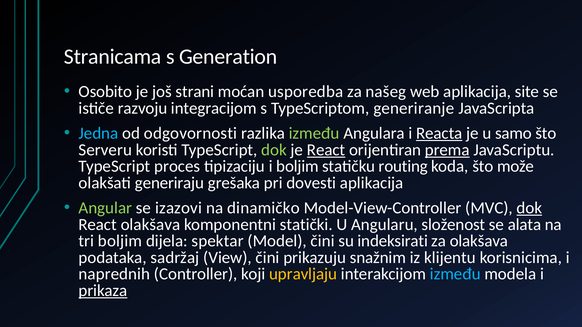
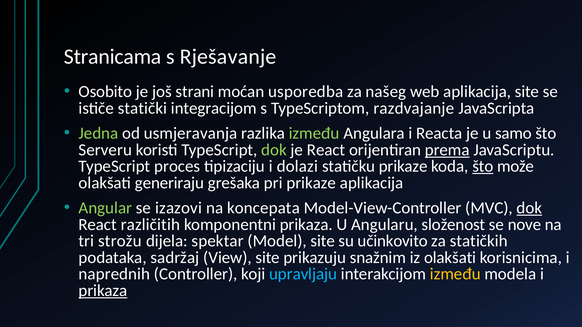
Generation: Generation -> Rješavanje
razvoju: razvoju -> statički
generiranje: generiranje -> razdvajanje
Jedna colour: light blue -> light green
odgovornosti: odgovornosti -> usmjeravanja
Reacta underline: present -> none
React at (326, 150) underline: present -> none
i boljim: boljim -> dolazi
statičku routing: routing -> prikaze
što at (483, 167) underline: none -> present
pri dovesti: dovesti -> prikaze
dinamičko: dinamičko -> koncepata
React olakšava: olakšava -> različitih
komponentni statički: statički -> prikaza
alata: alata -> nove
tri boljim: boljim -> strožu
Model čini: čini -> site
indeksirati: indeksirati -> učinkovito
za olakšava: olakšava -> statičkih
View čini: čini -> site
iz klijentu: klijentu -> olakšati
upravljaju colour: yellow -> light blue
između at (455, 274) colour: light blue -> yellow
